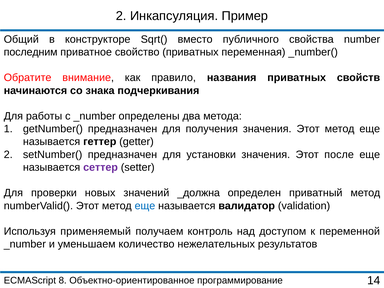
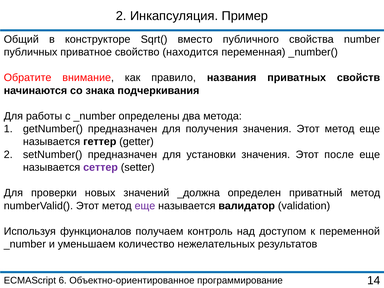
последним: последним -> публичных
свойство приватных: приватных -> находится
еще at (145, 206) colour: blue -> purple
применяемый: применяемый -> функционалов
8: 8 -> 6
